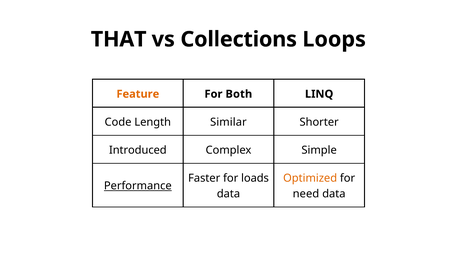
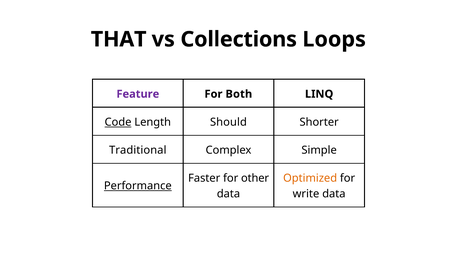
Feature colour: orange -> purple
Code underline: none -> present
Similar: Similar -> Should
Introduced: Introduced -> Traditional
loads: loads -> other
need: need -> write
